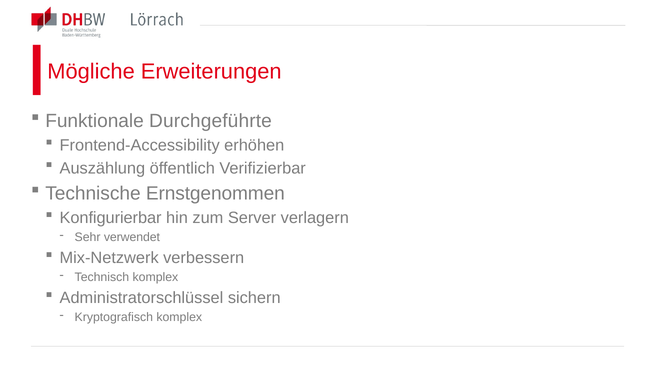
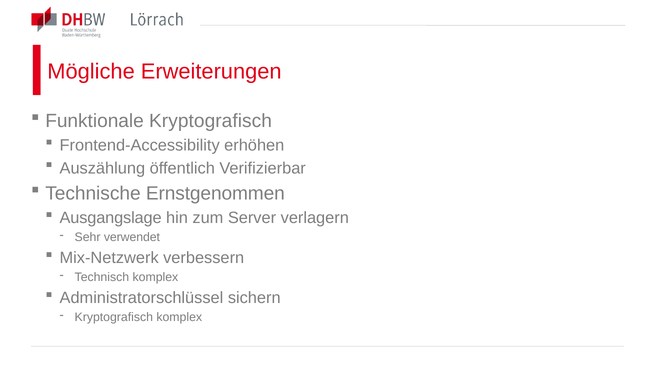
Funktionale Durchgeführte: Durchgeführte -> Kryptografisch
Konfigurierbar: Konfigurierbar -> Ausgangslage
